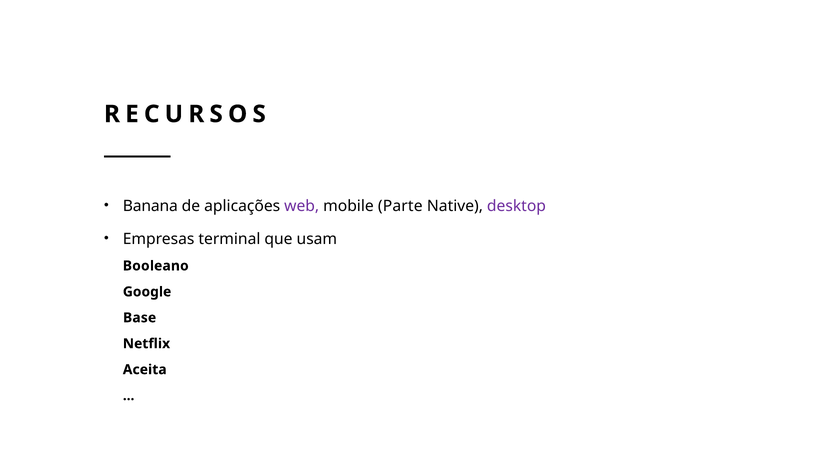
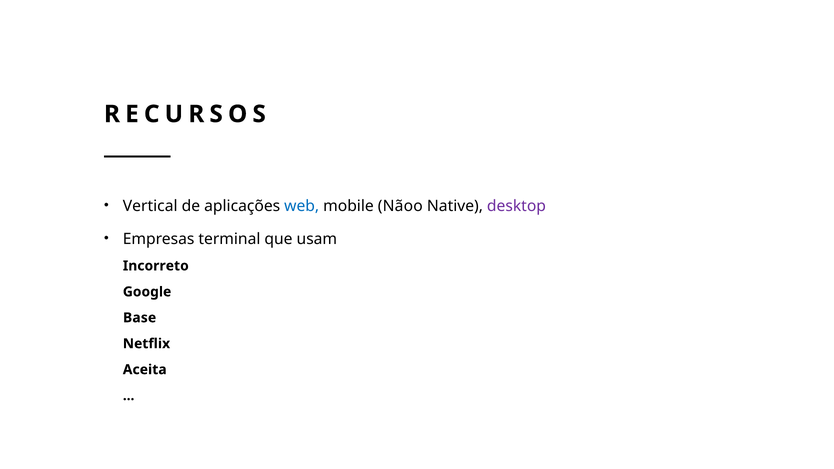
Banana: Banana -> Vertical
web colour: purple -> blue
Parte: Parte -> Nãoo
Booleano: Booleano -> Incorreto
